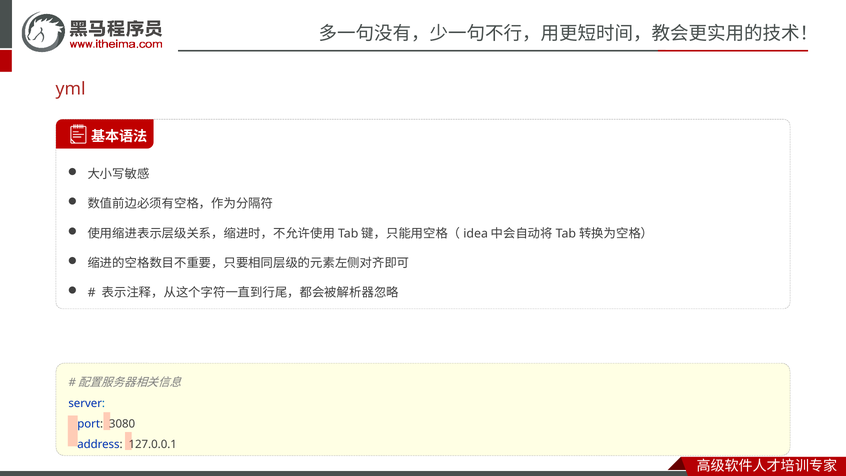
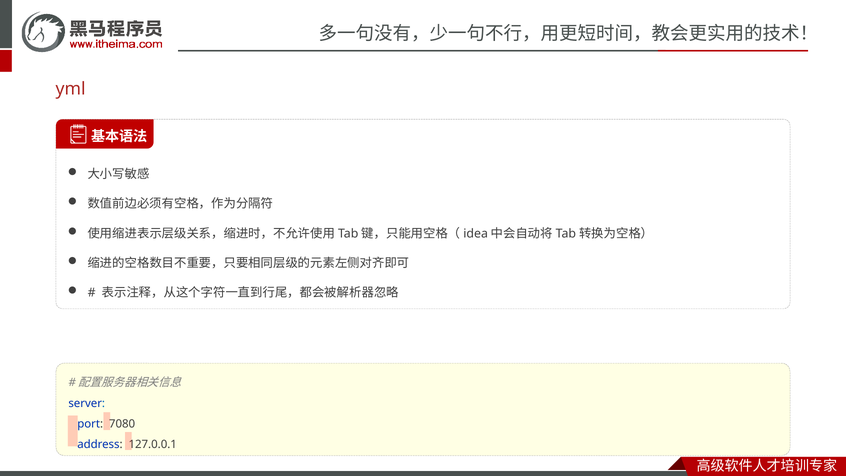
3080: 3080 -> 7080
